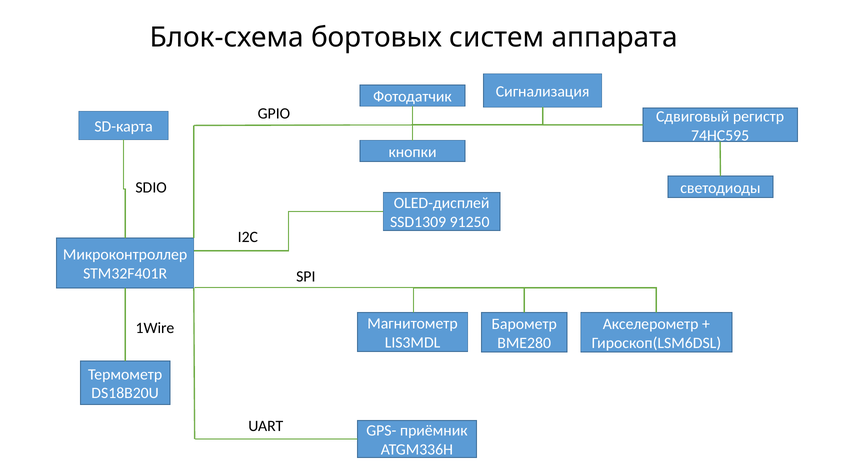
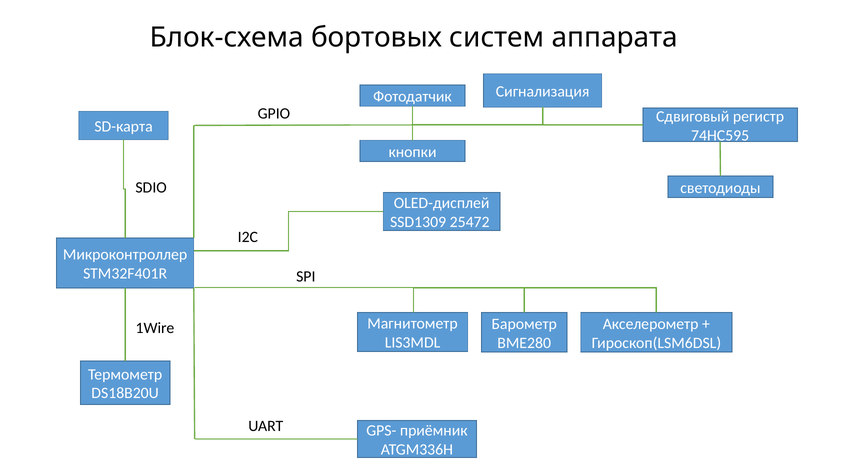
91250: 91250 -> 25472
